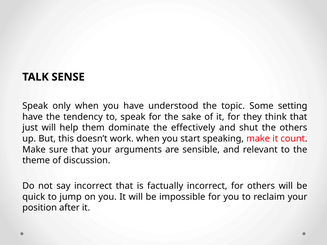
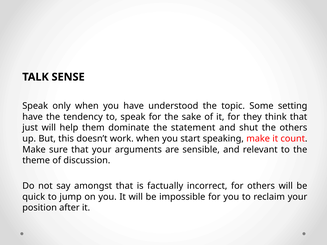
effectively: effectively -> statement
say incorrect: incorrect -> amongst
